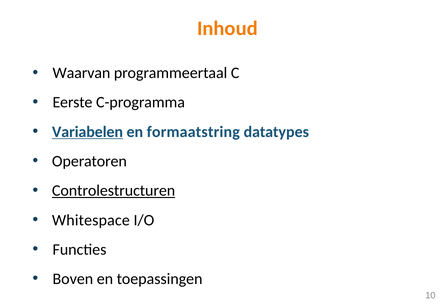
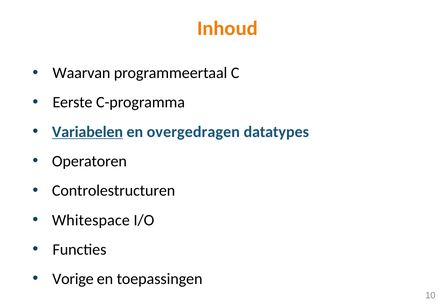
formaatstring: formaatstring -> overgedragen
Controlestructuren underline: present -> none
Boven: Boven -> Vorige
